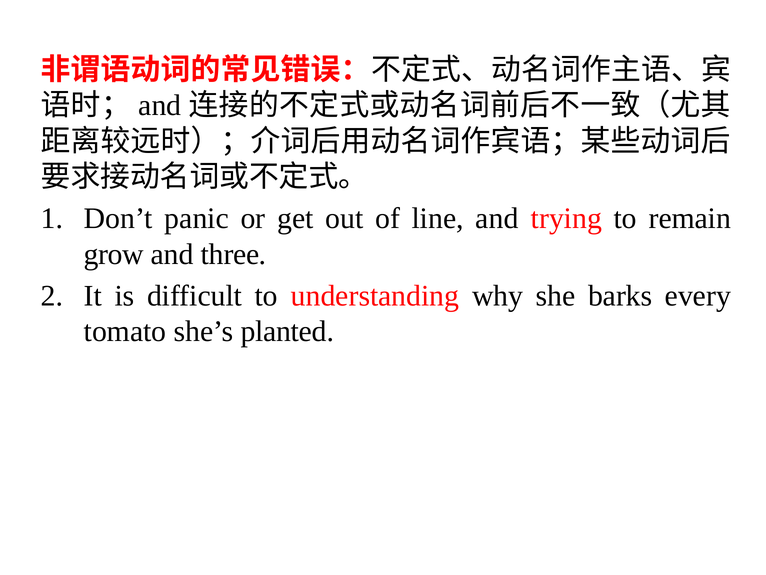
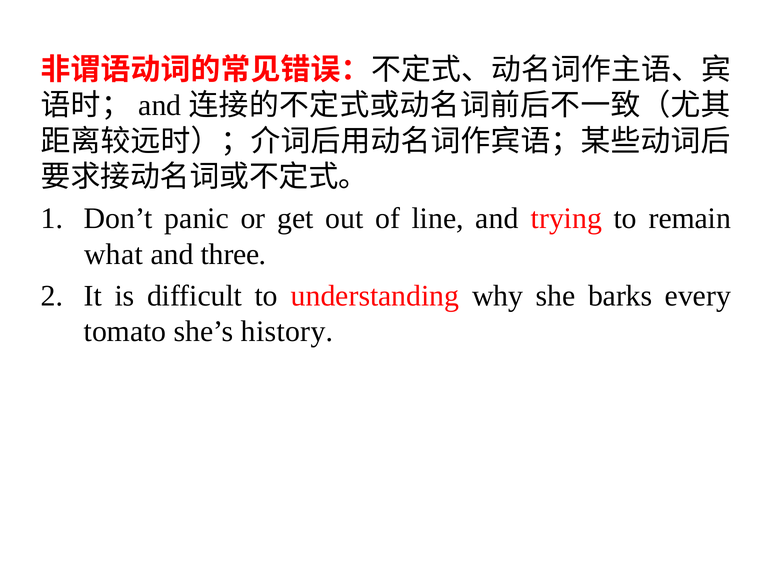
grow: grow -> what
planted: planted -> history
